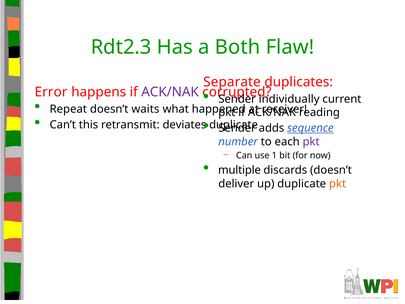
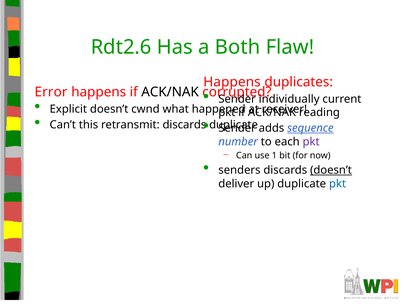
Rdt2.3: Rdt2.3 -> Rdt2.6
Separate at (232, 82): Separate -> Happens
ACK/NAK at (170, 92) colour: purple -> black
Repeat: Repeat -> Explicit
waits: waits -> cwnd
retransmit deviates: deviates -> discards
multiple: multiple -> senders
doesn’t at (331, 170) underline: none -> present
pkt at (338, 184) colour: orange -> blue
